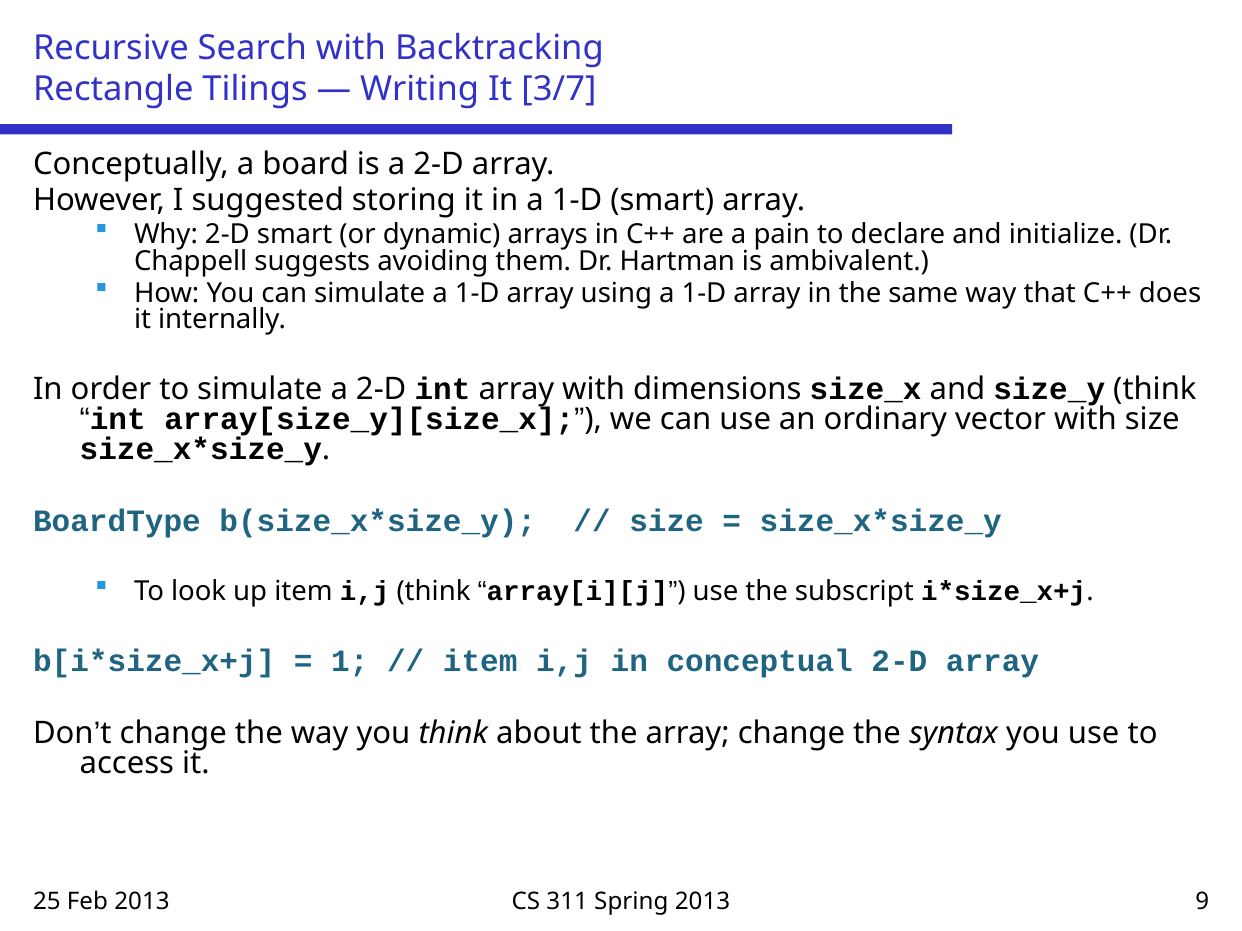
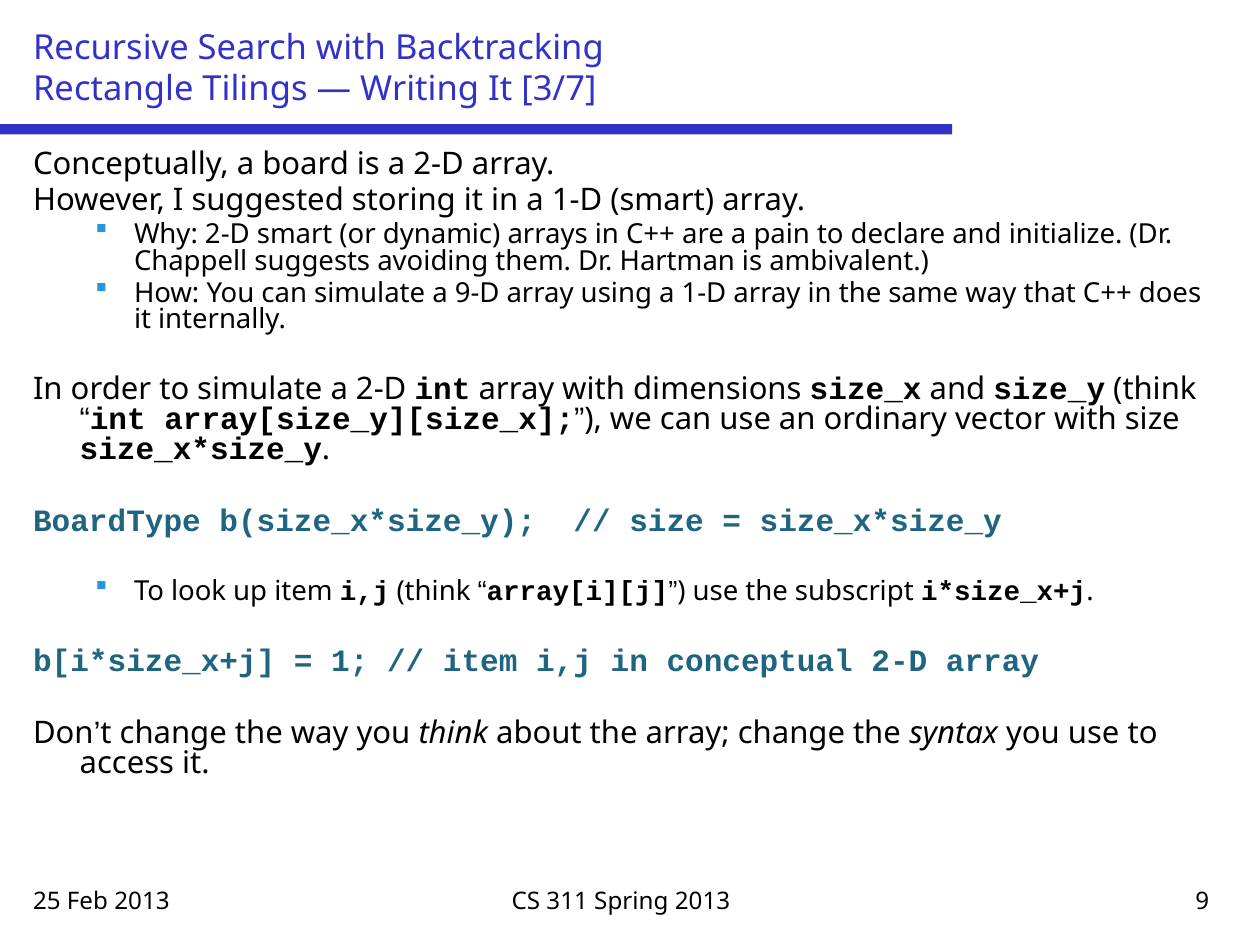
simulate a 1-D: 1-D -> 9-D
